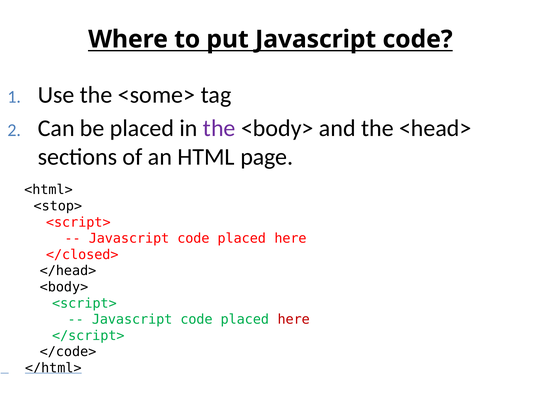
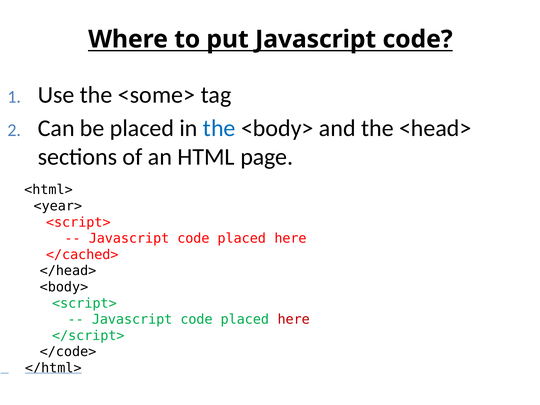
the at (219, 128) colour: purple -> blue
<stop>: <stop> -> <year>
</closed>: </closed> -> </cached>
